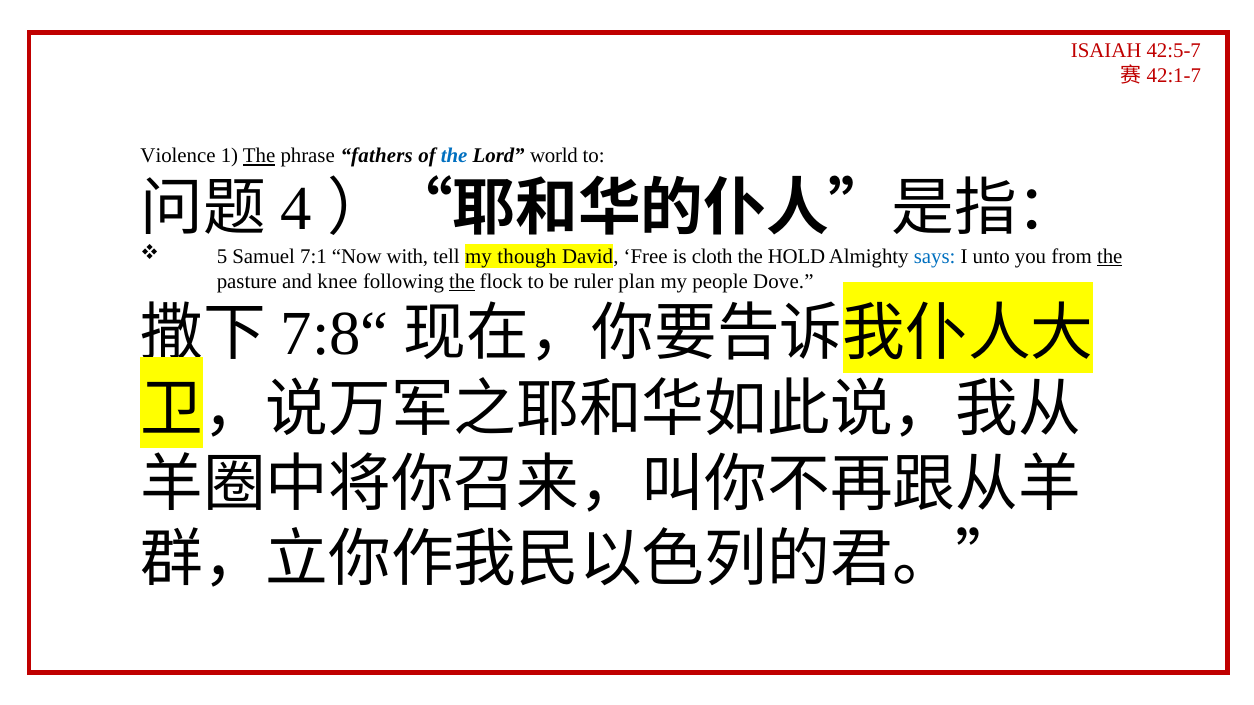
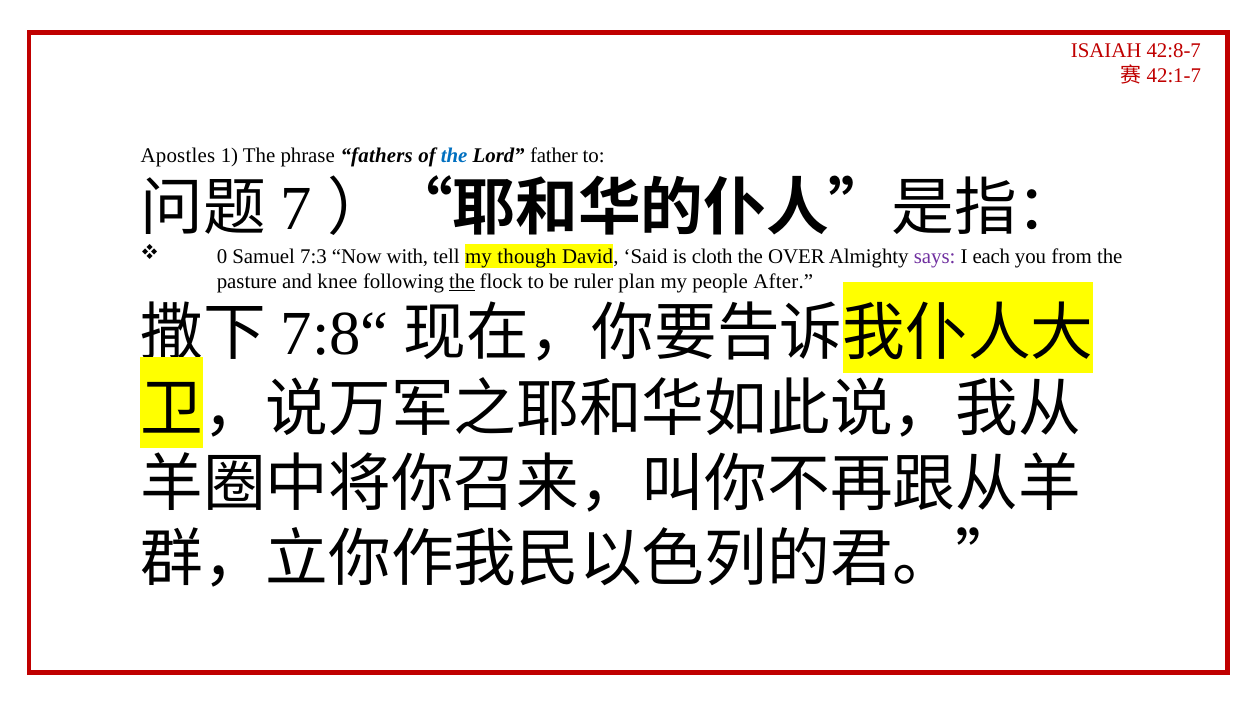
42:5-7: 42:5-7 -> 42:8-7
Violence: Violence -> Apostles
The at (259, 156) underline: present -> none
world: world -> father
4: 4 -> 7
5: 5 -> 0
7:1: 7:1 -> 7:3
Free: Free -> Said
HOLD: HOLD -> OVER
says colour: blue -> purple
unto: unto -> each
the at (1110, 256) underline: present -> none
Dove: Dove -> After
